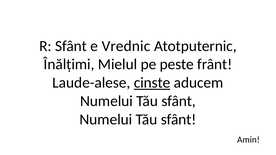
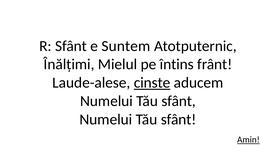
Vrednic: Vrednic -> Suntem
peste: peste -> întins
Amin underline: none -> present
